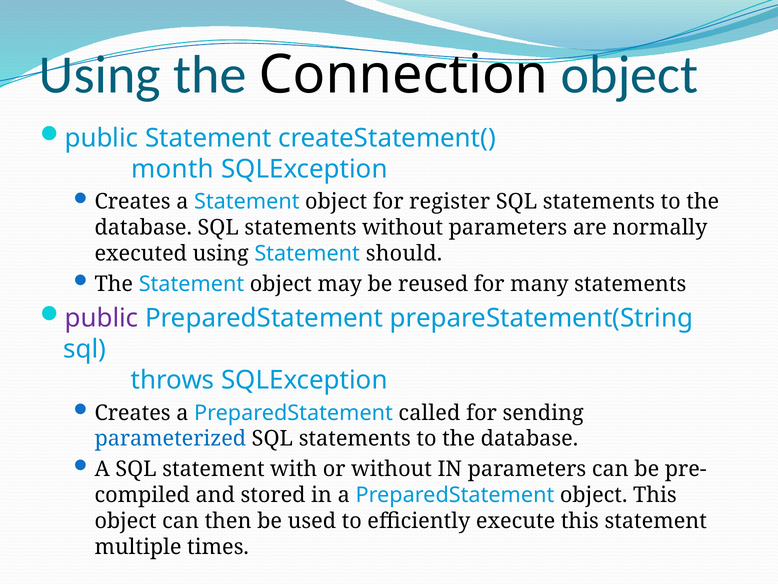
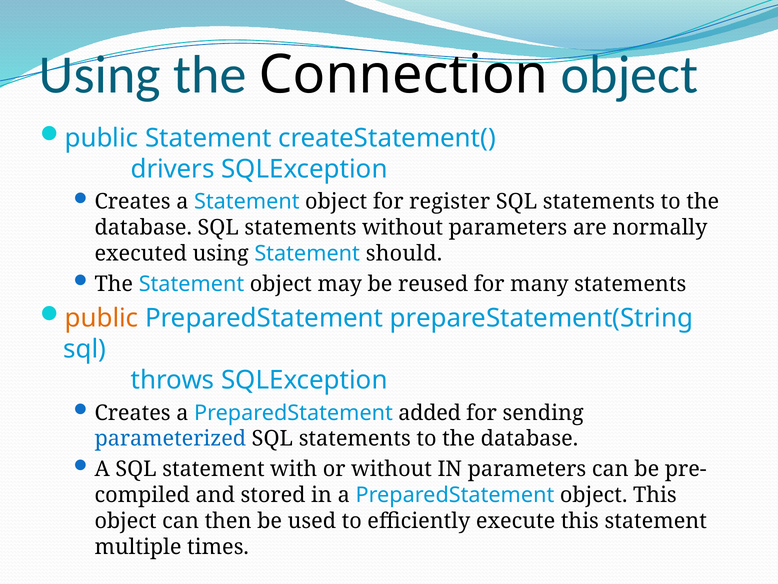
month: month -> drivers
public at (101, 318) colour: purple -> orange
called: called -> added
